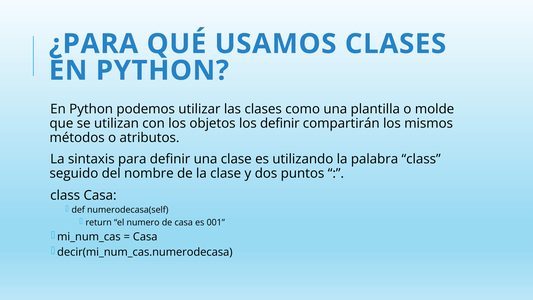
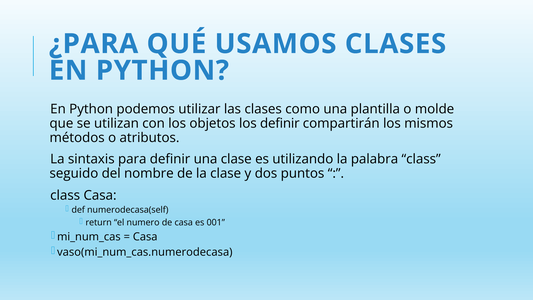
decir(mi_num_cas.numerodecasa: decir(mi_num_cas.numerodecasa -> vaso(mi_num_cas.numerodecasa
